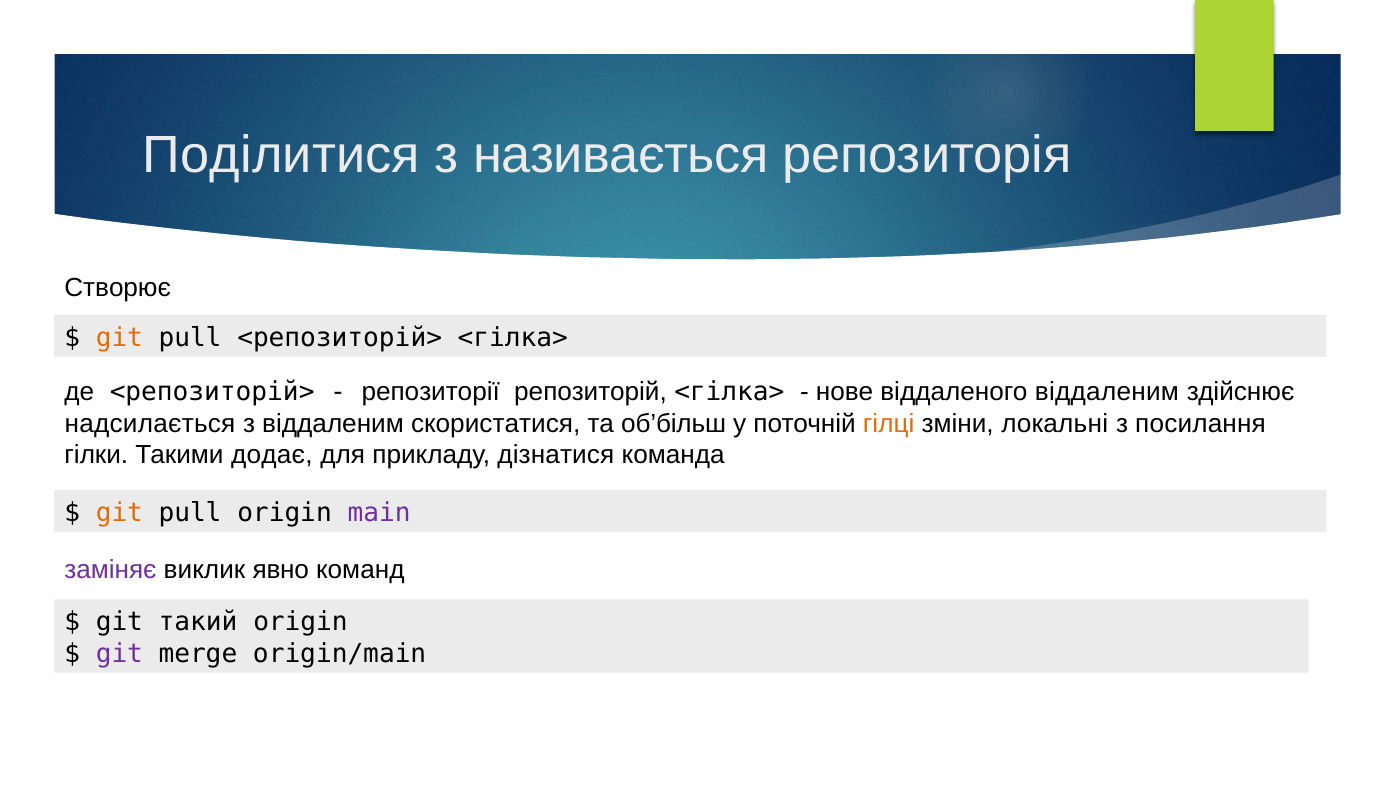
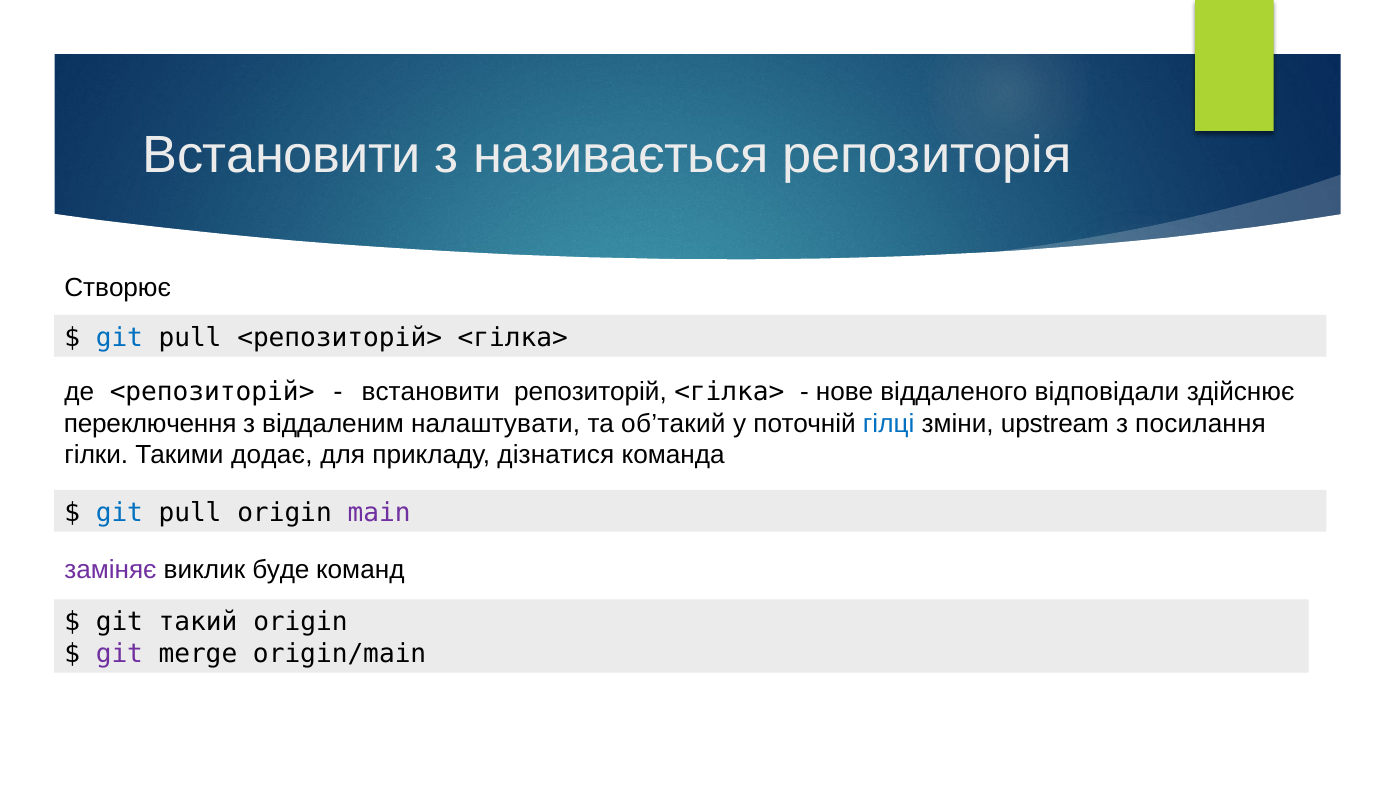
Поділитися at (282, 156): Поділитися -> Встановити
git at (119, 338) colour: orange -> blue
репозиторії at (431, 392): репозиторії -> встановити
віддаленого віддаленим: віддаленим -> відповідали
надсилається: надсилається -> переключення
скористатися: скористатися -> налаштувати
об’більш: об’більш -> об’такий
гілці colour: orange -> blue
локальні: локальні -> upstream
git at (119, 513) colour: orange -> blue
явно: явно -> буде
